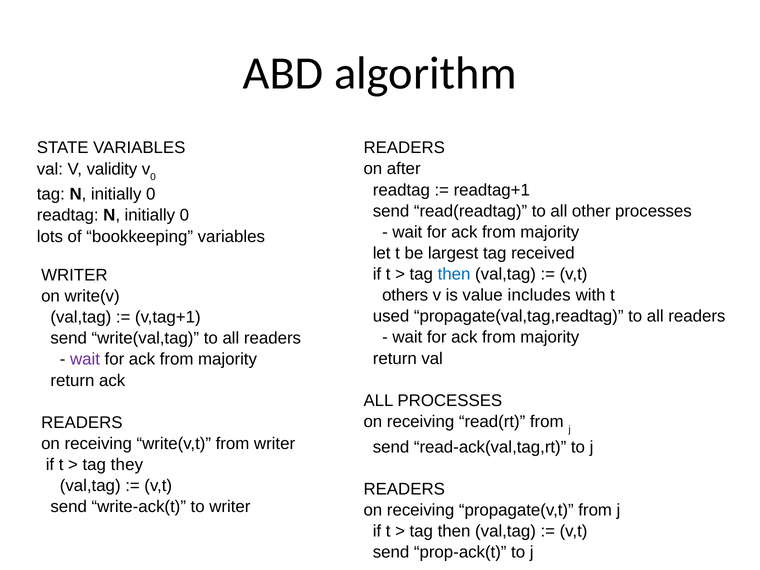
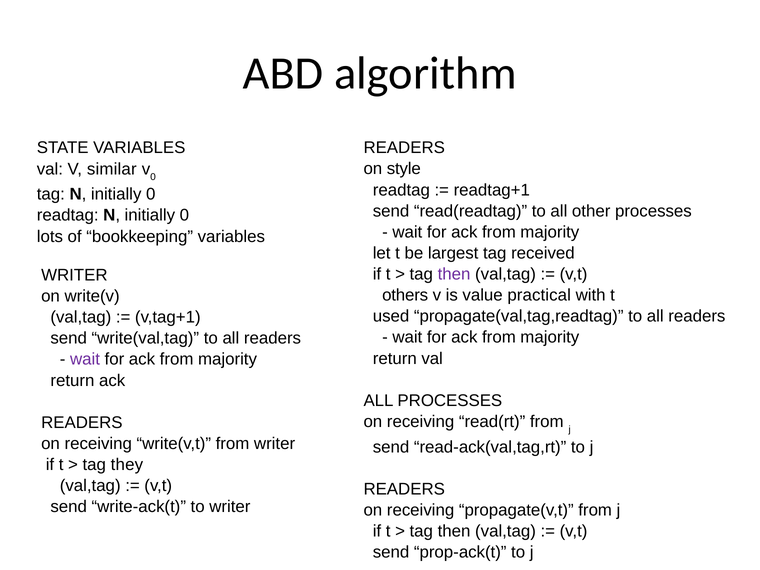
after: after -> style
validity: validity -> similar
then at (454, 274) colour: blue -> purple
includes: includes -> practical
